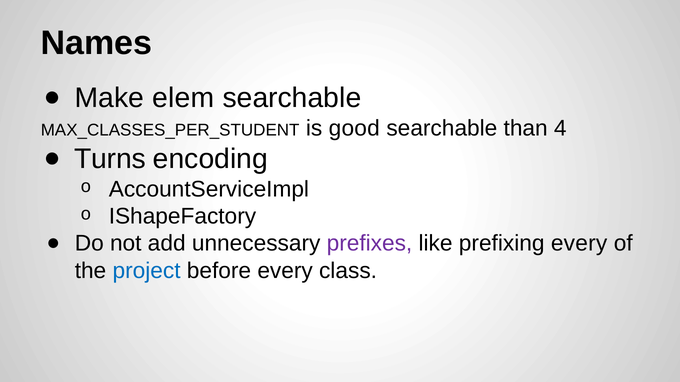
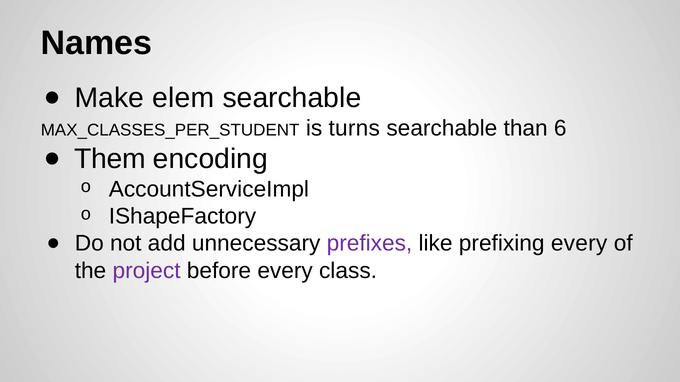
good: good -> turns
4: 4 -> 6
Turns: Turns -> Them
project colour: blue -> purple
